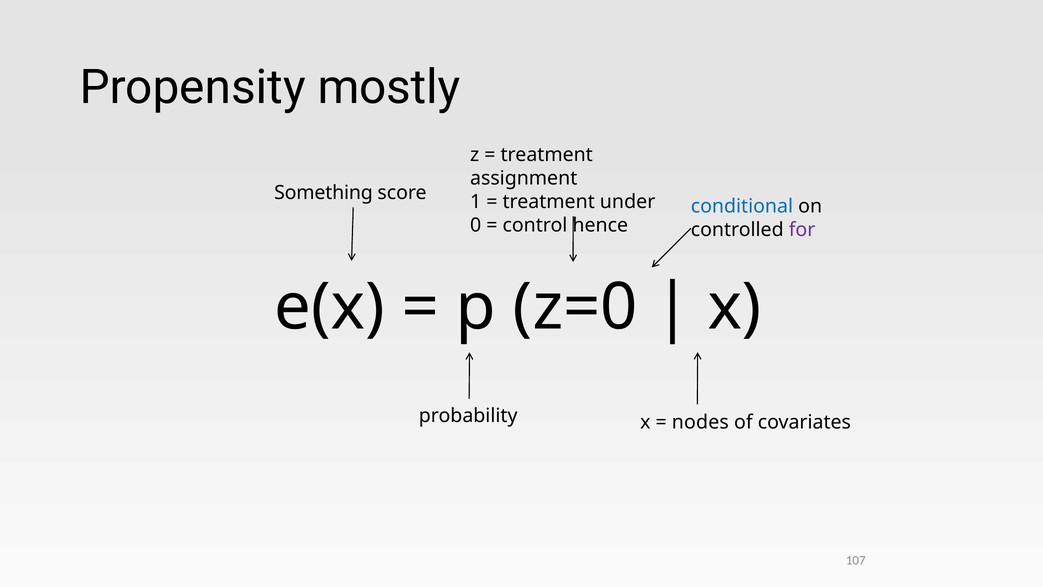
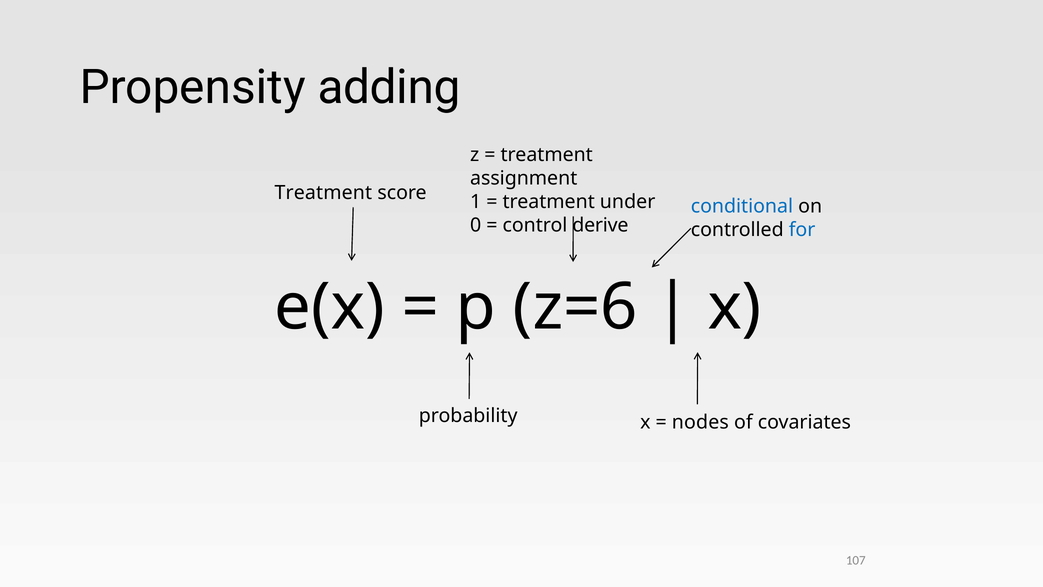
mostly: mostly -> adding
Something at (324, 193): Something -> Treatment
hence: hence -> derive
for colour: purple -> blue
z=0: z=0 -> z=6
